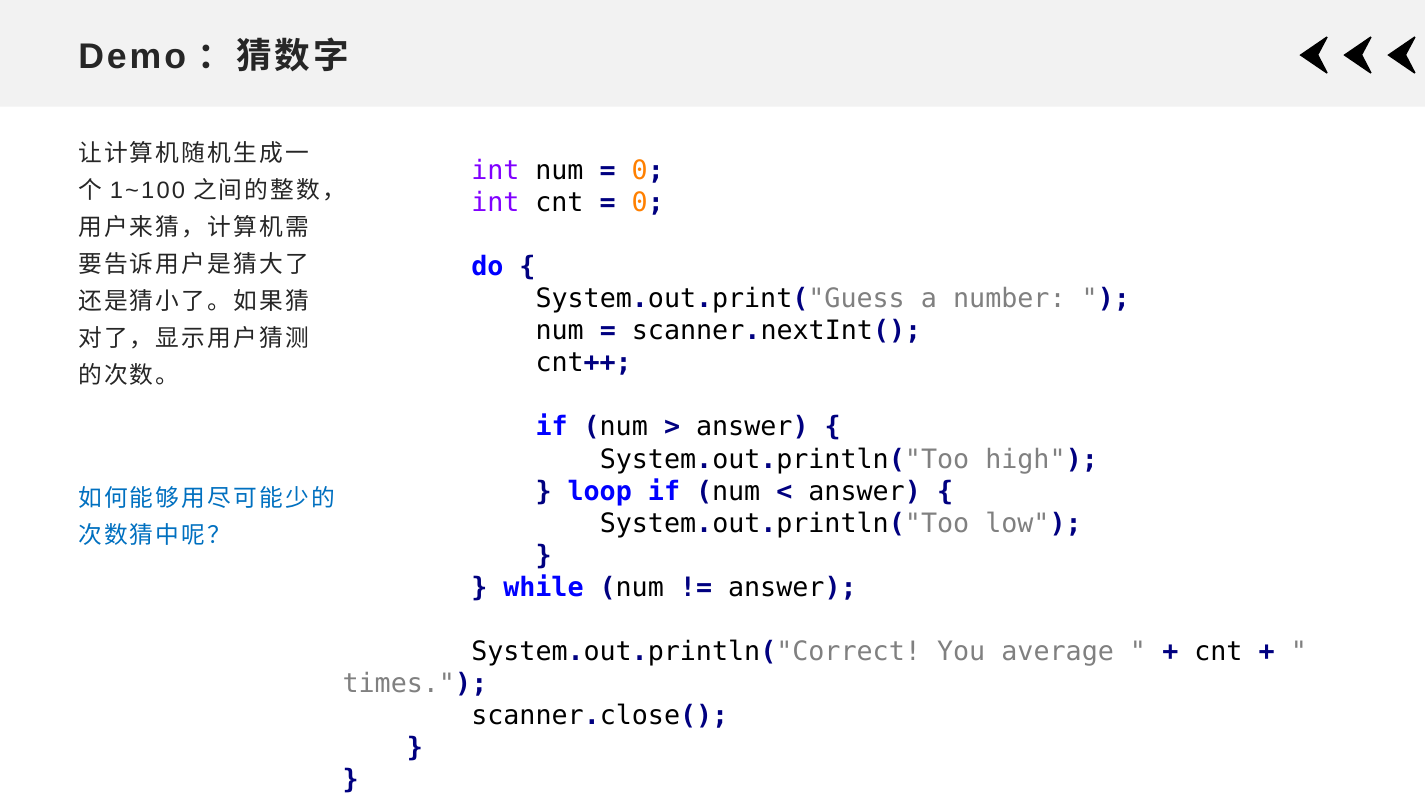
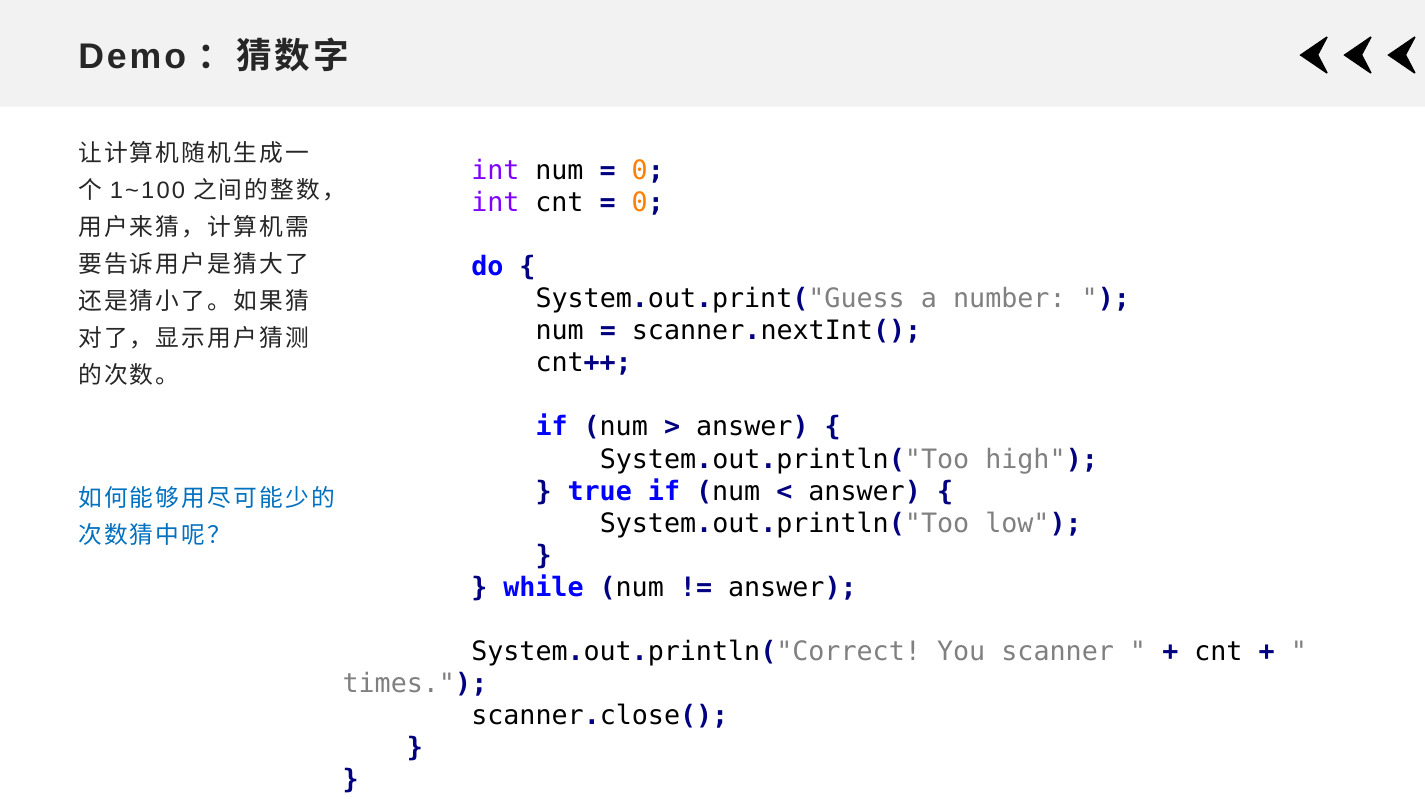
loop: loop -> true
average: average -> scanner
